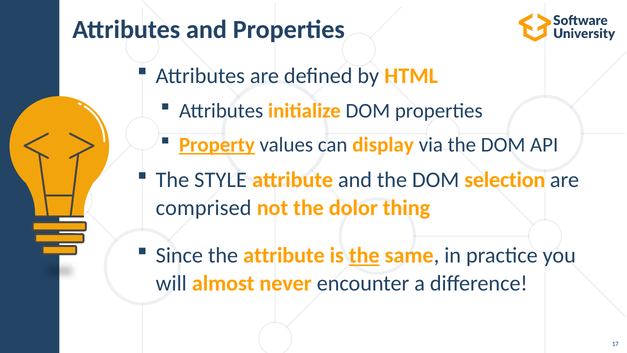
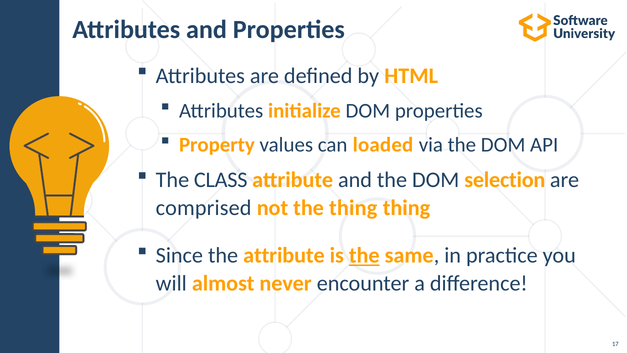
Property underline: present -> none
display: display -> loaded
STYLE: STYLE -> CLASS
the dolor: dolor -> thing
